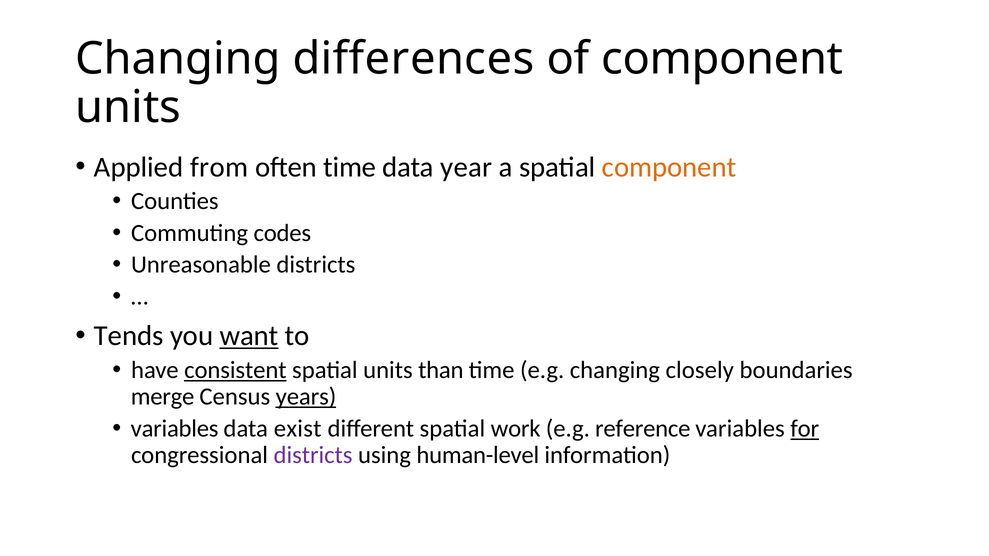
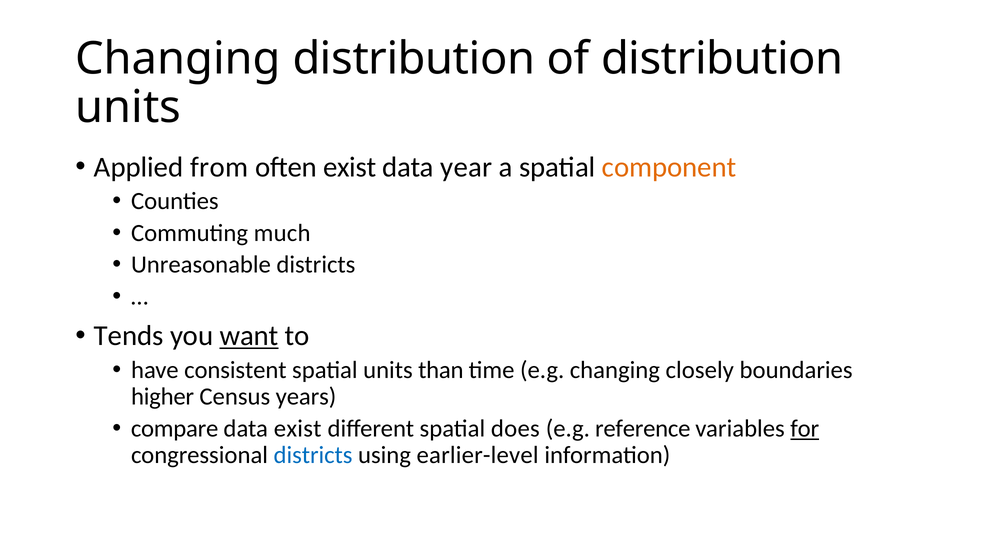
Changing differences: differences -> distribution
of component: component -> distribution
often time: time -> exist
codes: codes -> much
consistent underline: present -> none
merge: merge -> higher
years underline: present -> none
variables at (175, 429): variables -> compare
work: work -> does
districts at (313, 455) colour: purple -> blue
human-level: human-level -> earlier-level
